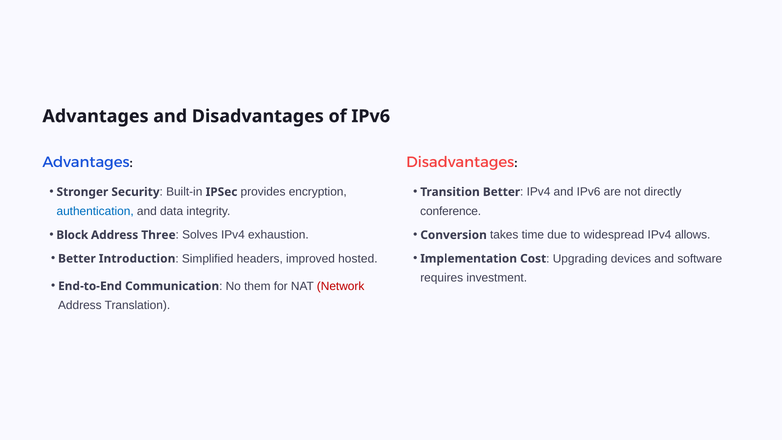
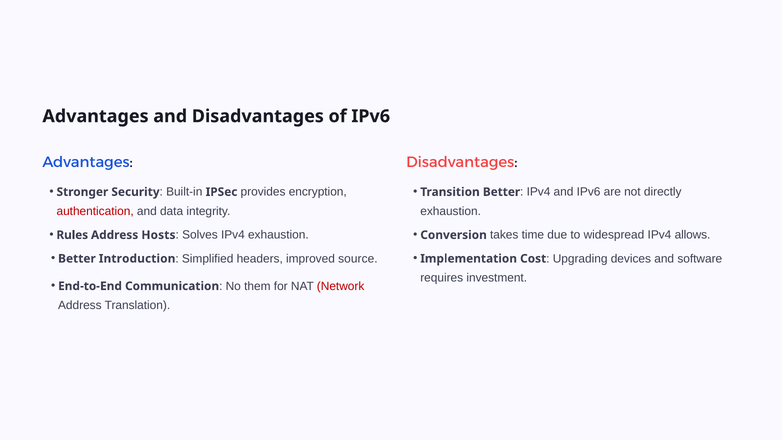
authentication colour: blue -> red
conference at (451, 211): conference -> exhaustion
Block: Block -> Rules
Three: Three -> Hosts
hosted: hosted -> source
